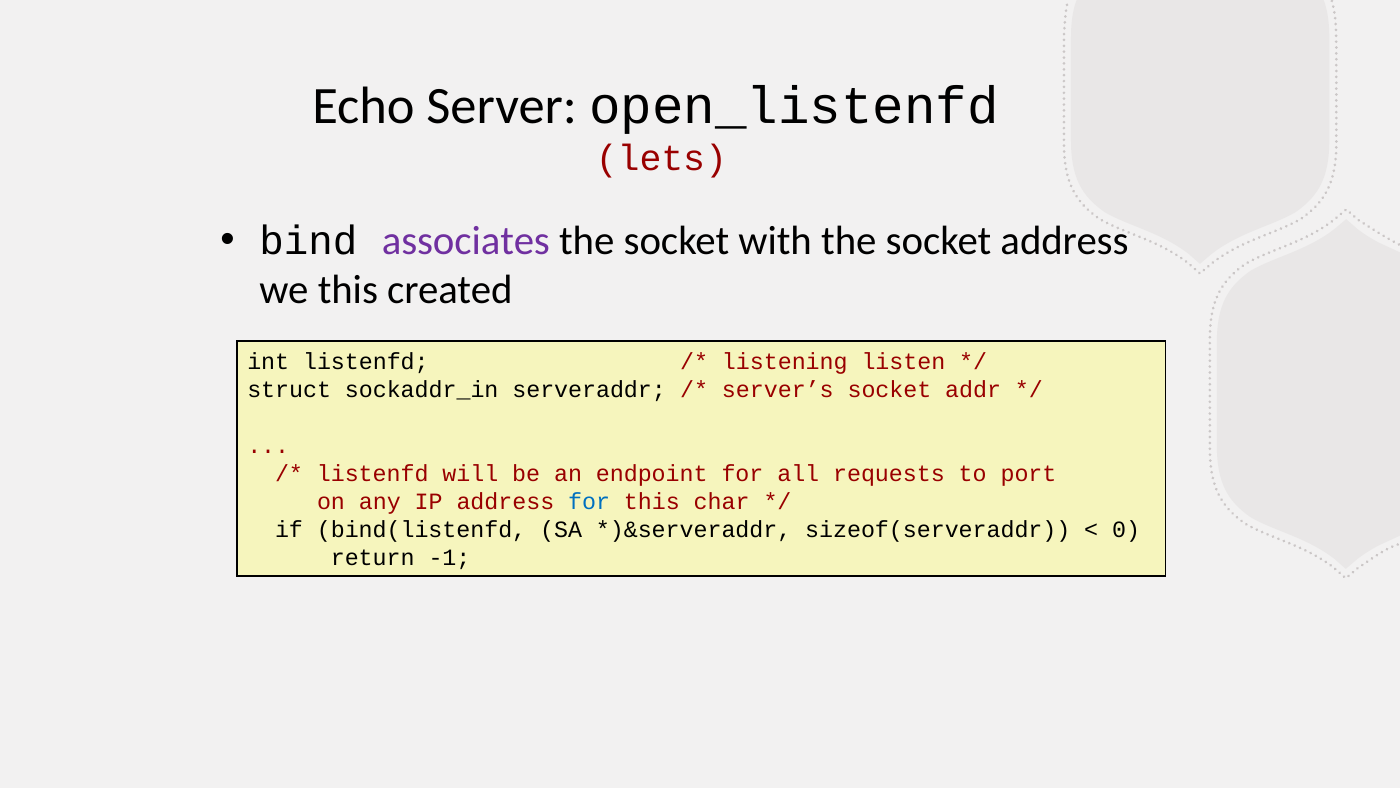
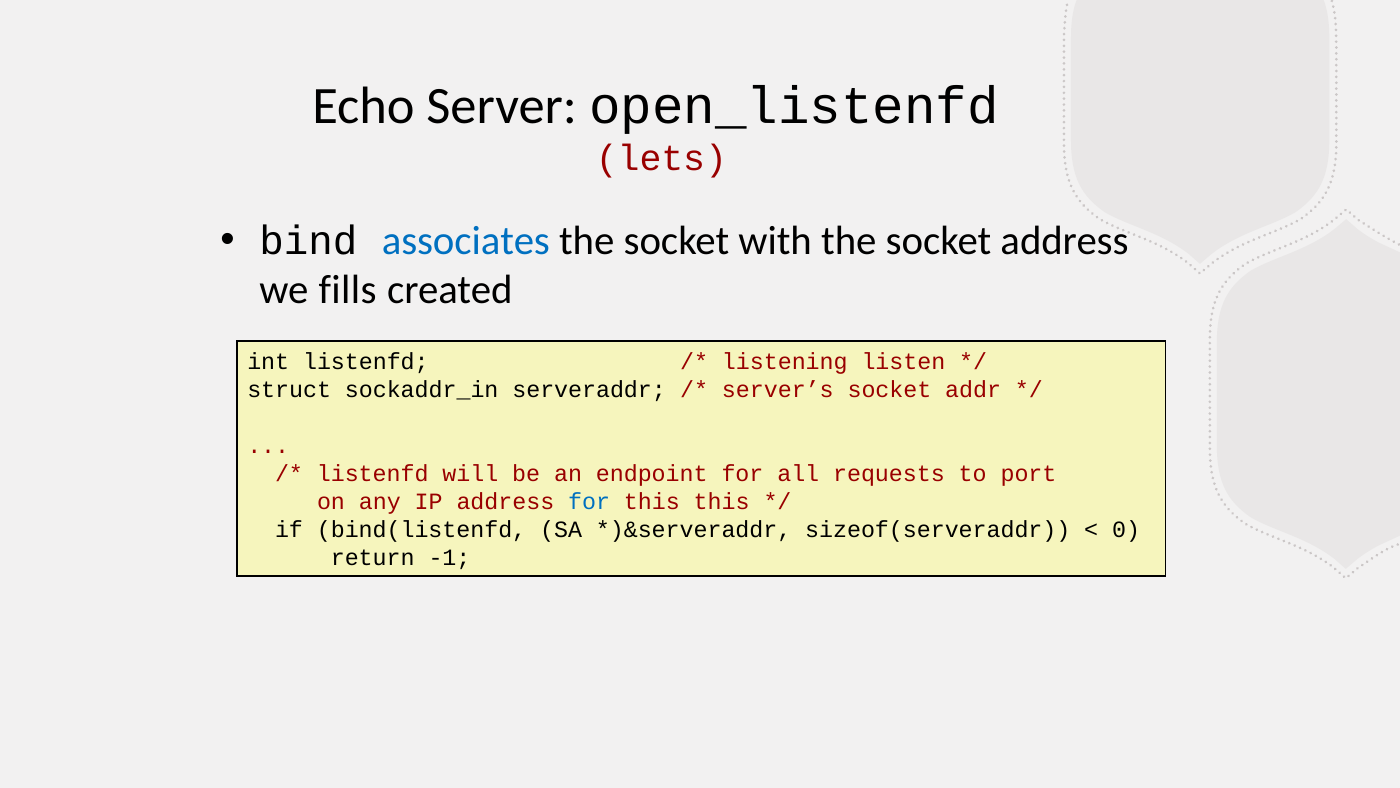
associates colour: purple -> blue
we this: this -> fills
this char: char -> this
